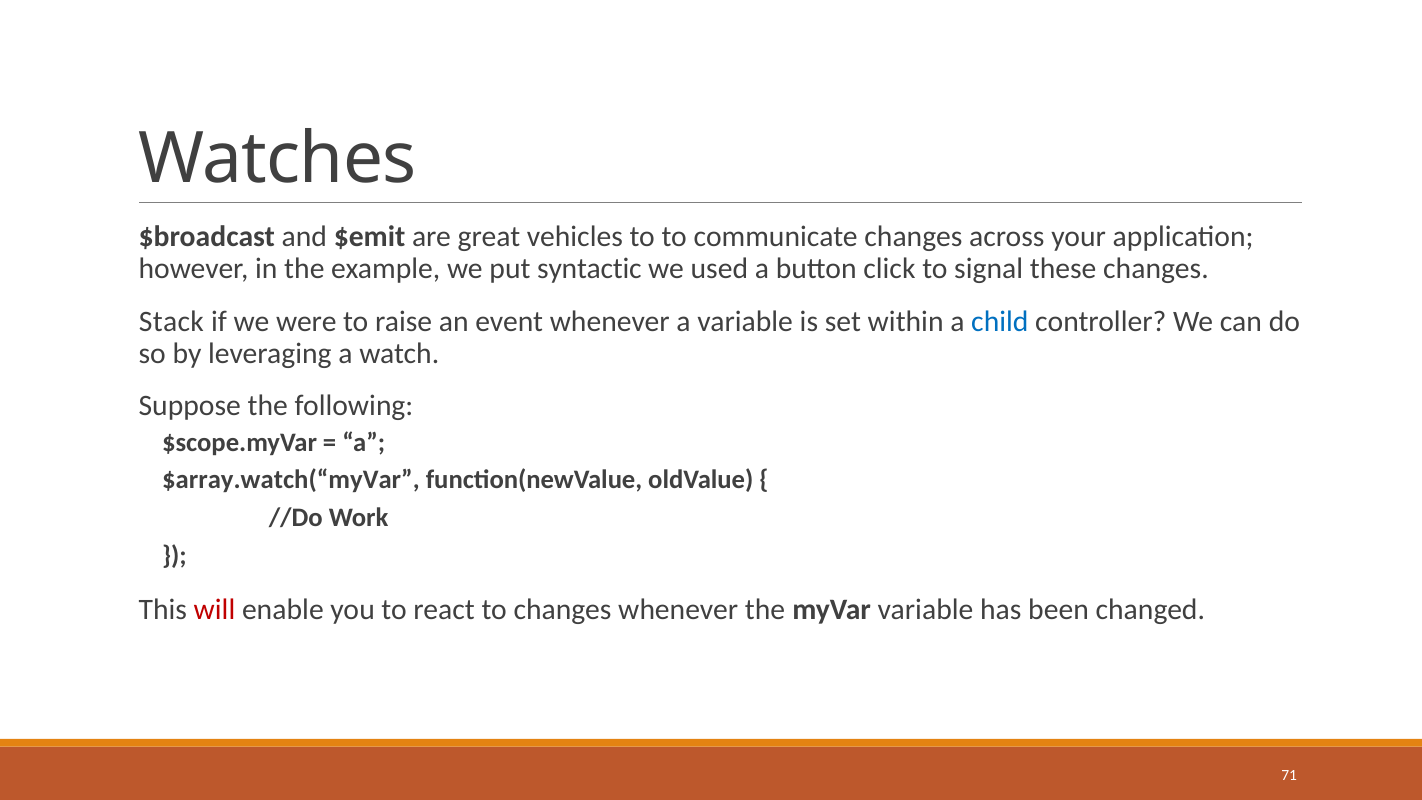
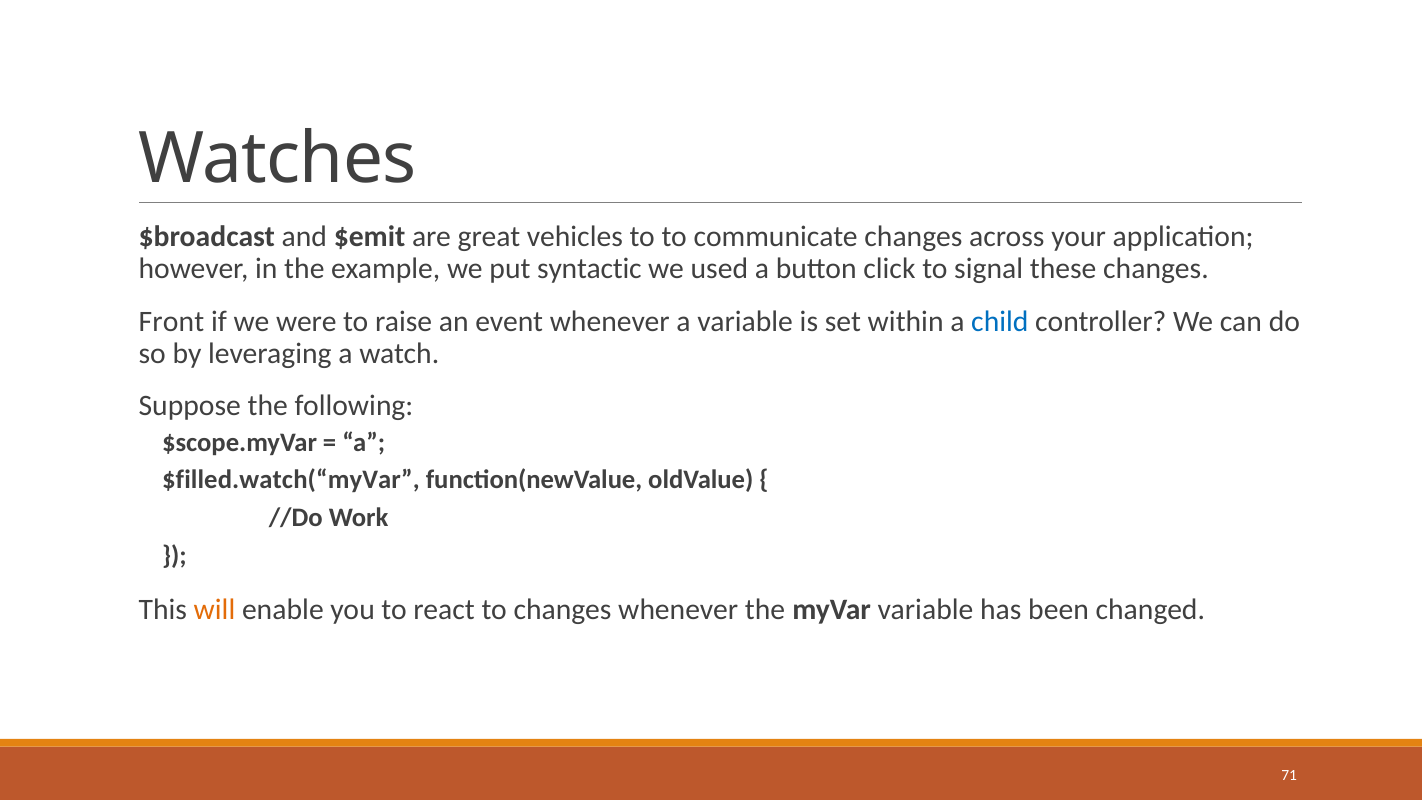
Stack: Stack -> Front
$array.watch(“myVar: $array.watch(“myVar -> $filled.watch(“myVar
will colour: red -> orange
